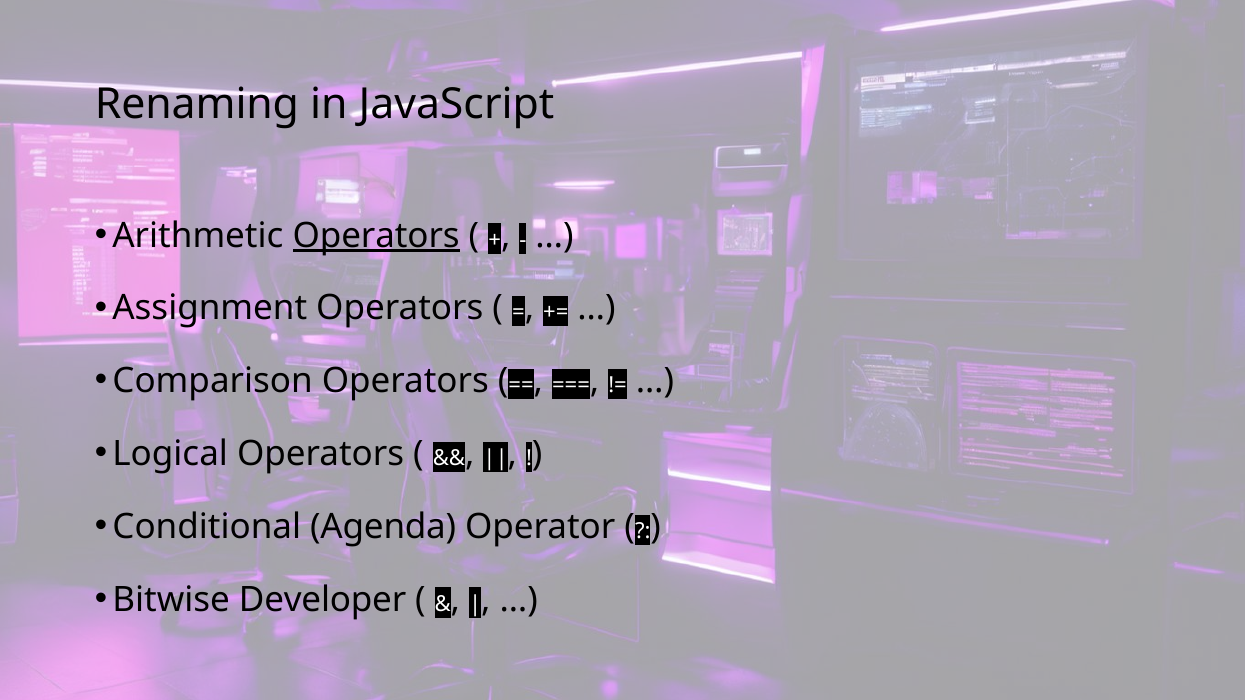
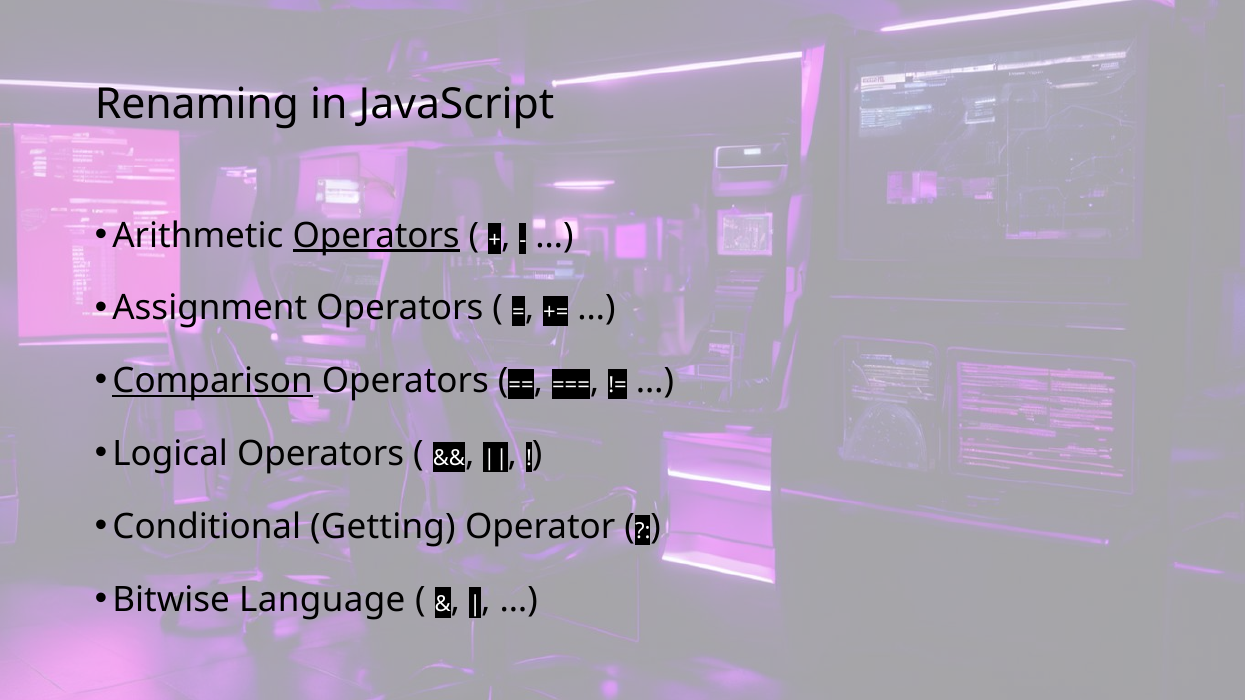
Comparison underline: none -> present
Agenda: Agenda -> Getting
Developer: Developer -> Language
